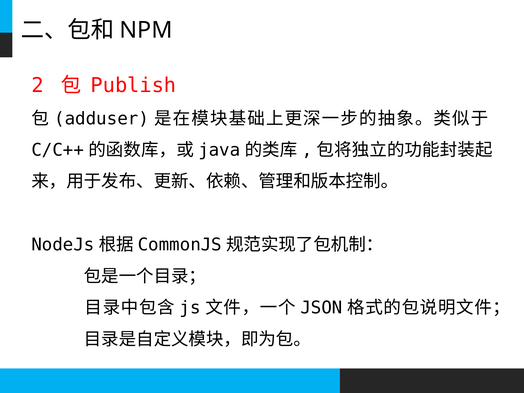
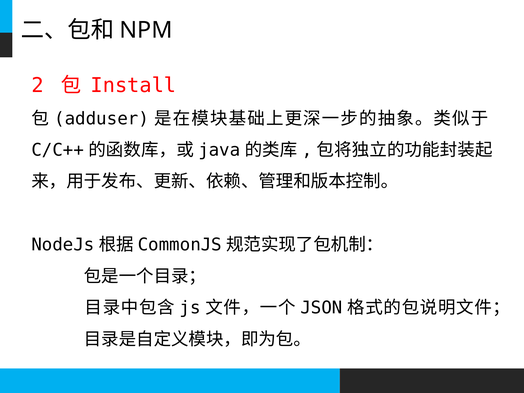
Publish: Publish -> Install
